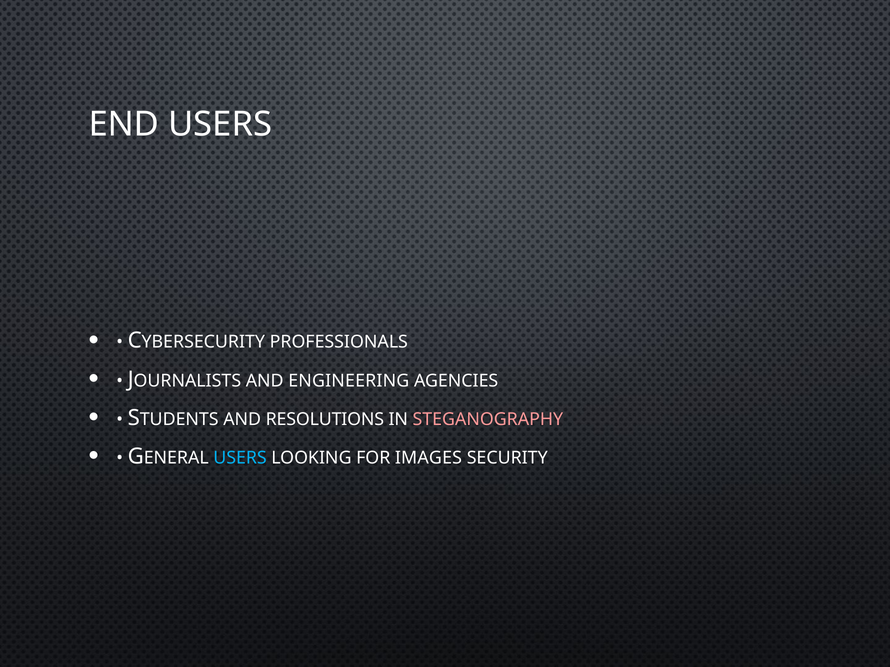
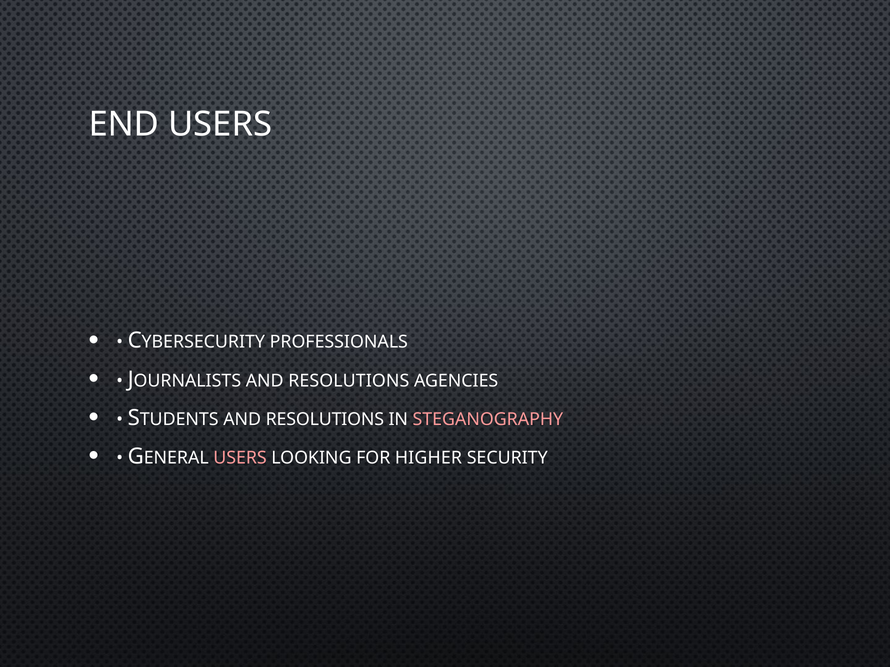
ENGINEERING at (349, 381): ENGINEERING -> RESOLUTIONS
USERS at (240, 458) colour: light blue -> pink
IMAGES: IMAGES -> HIGHER
